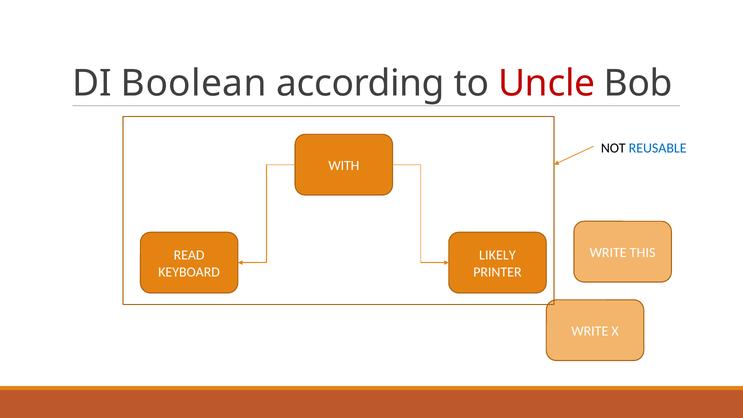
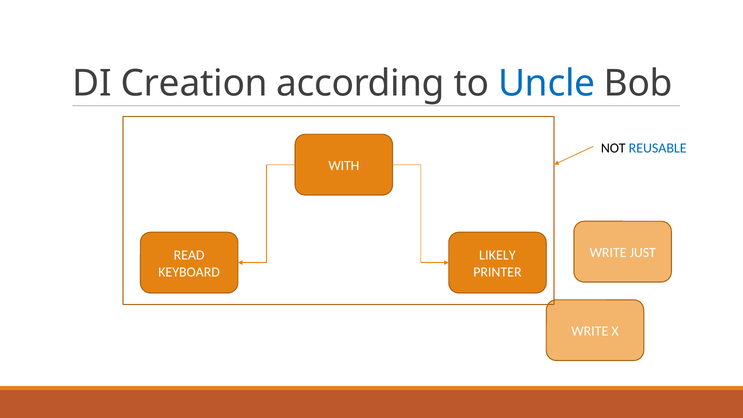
Boolean: Boolean -> Creation
Uncle colour: red -> blue
THIS: THIS -> JUST
